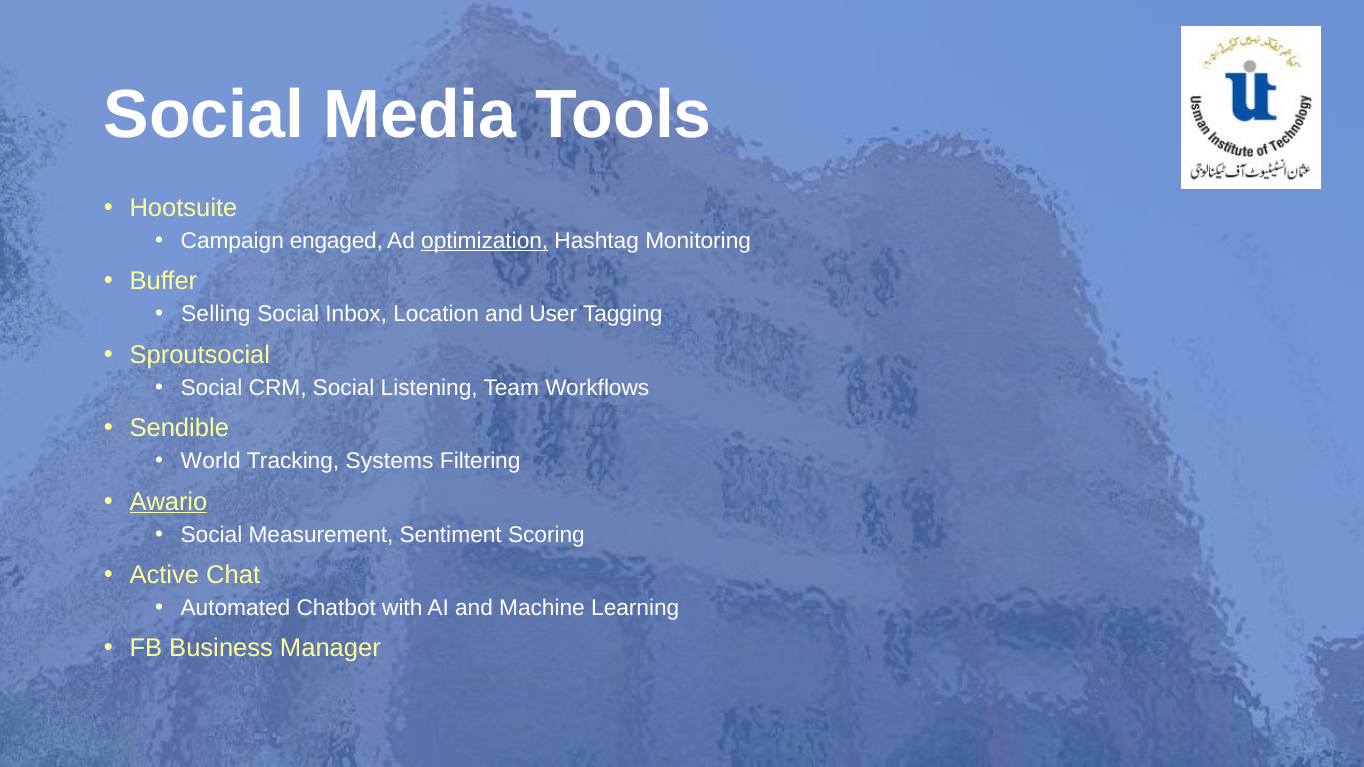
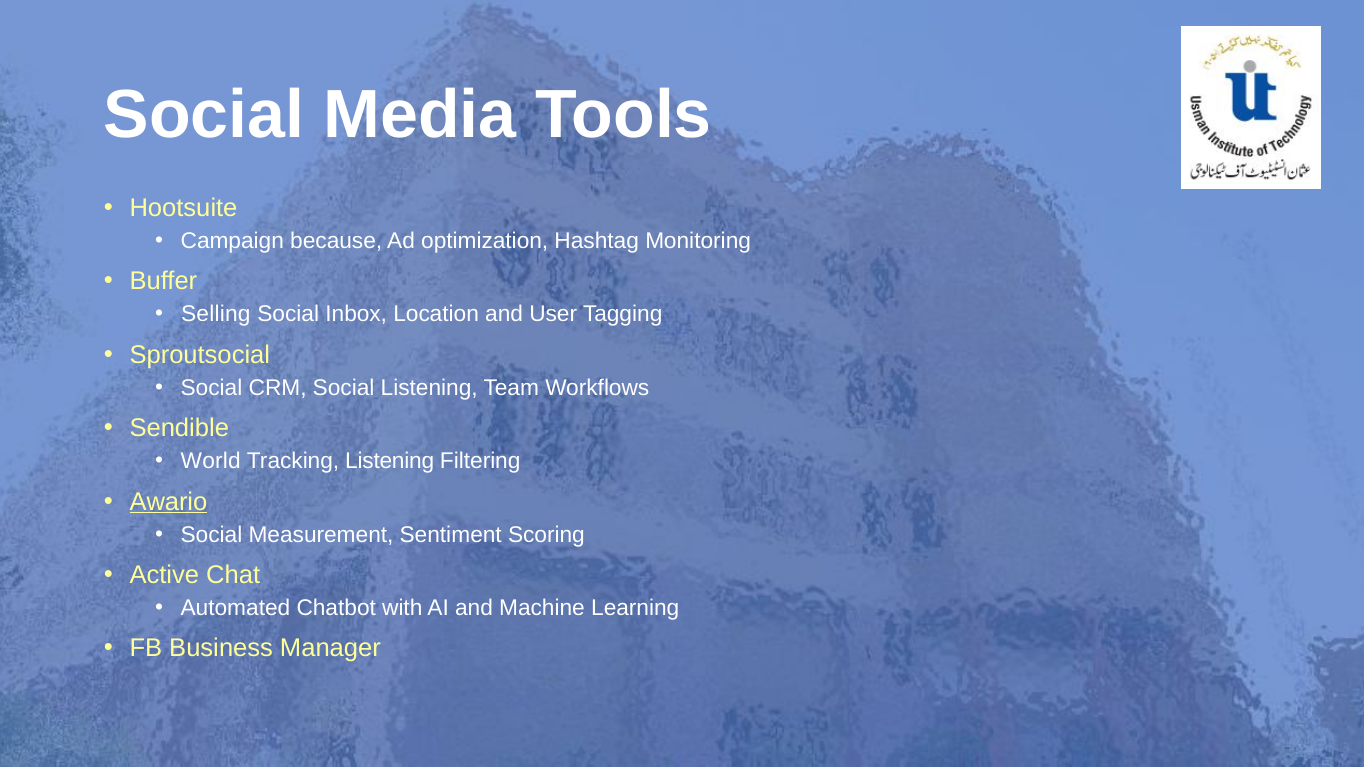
engaged: engaged -> because
optimization underline: present -> none
Tracking Systems: Systems -> Listening
